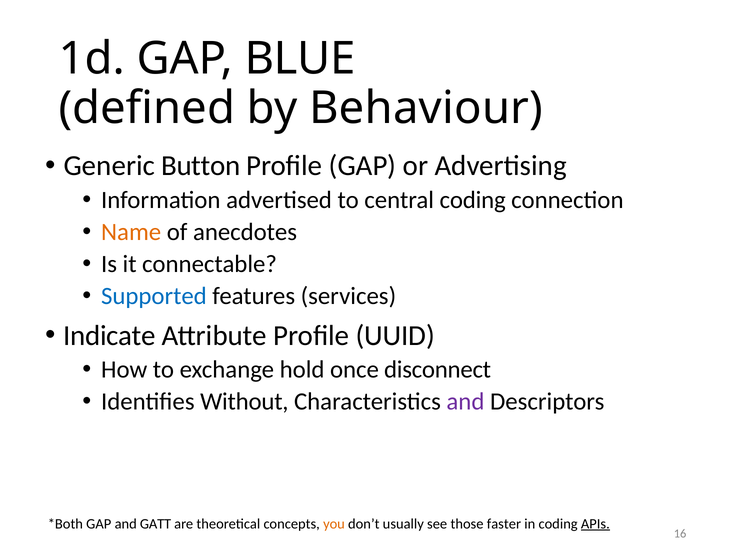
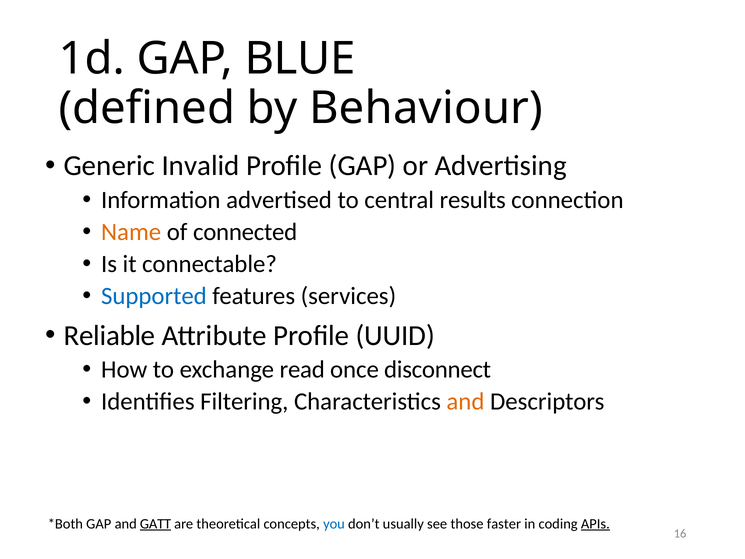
Button: Button -> Invalid
central coding: coding -> results
anecdotes: anecdotes -> connected
Indicate: Indicate -> Reliable
hold: hold -> read
Without: Without -> Filtering
and at (465, 402) colour: purple -> orange
GATT underline: none -> present
you colour: orange -> blue
